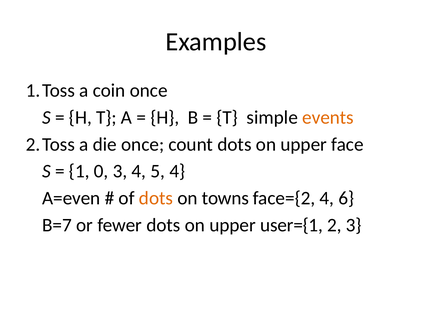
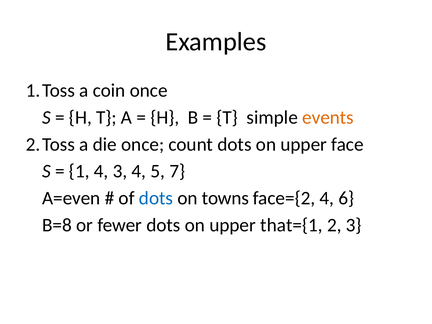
1 0: 0 -> 4
5 4: 4 -> 7
dots at (156, 198) colour: orange -> blue
B=7: B=7 -> B=8
user={1: user={1 -> that={1
